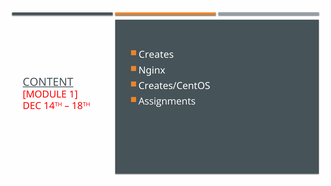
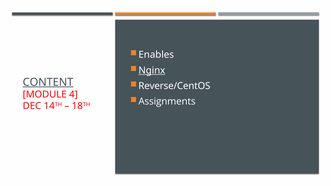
Creates: Creates -> Enables
Nginx underline: none -> present
Creates/CentOS: Creates/CentOS -> Reverse/CentOS
1: 1 -> 4
